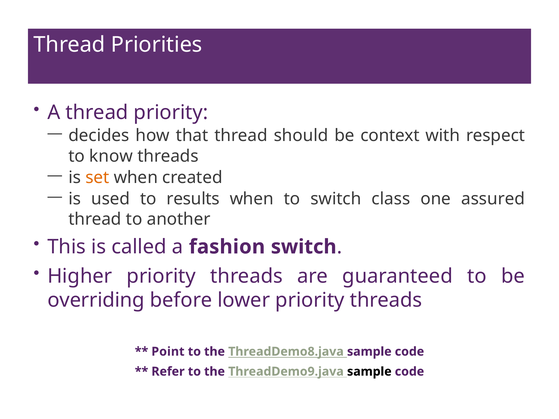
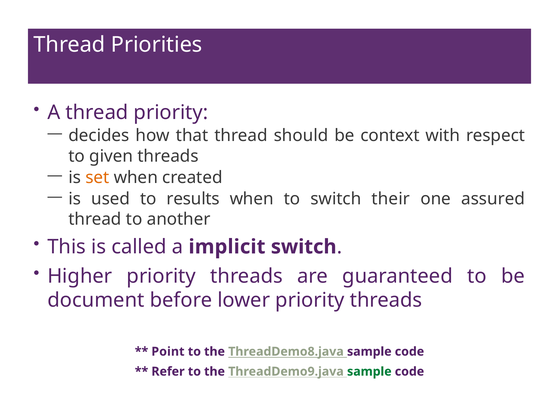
know: know -> given
class: class -> their
fashion: fashion -> implicit
overriding: overriding -> document
sample at (369, 372) colour: black -> green
